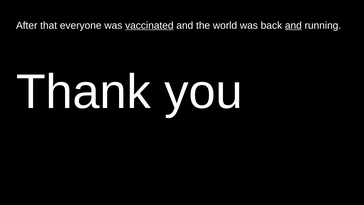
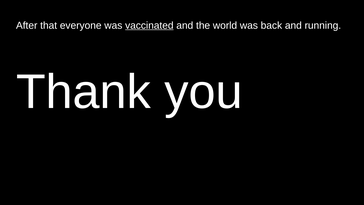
and at (293, 25) underline: present -> none
